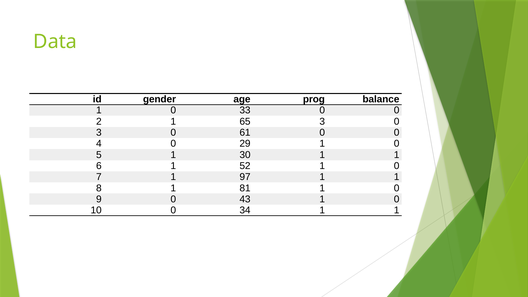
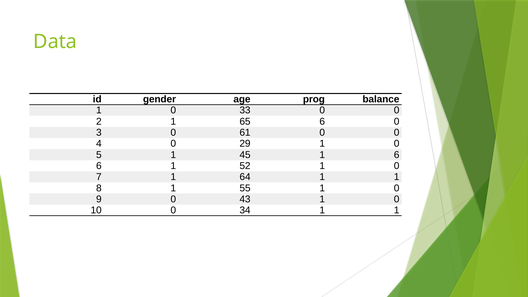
65 3: 3 -> 6
30: 30 -> 45
1 at (397, 155): 1 -> 6
97: 97 -> 64
81: 81 -> 55
